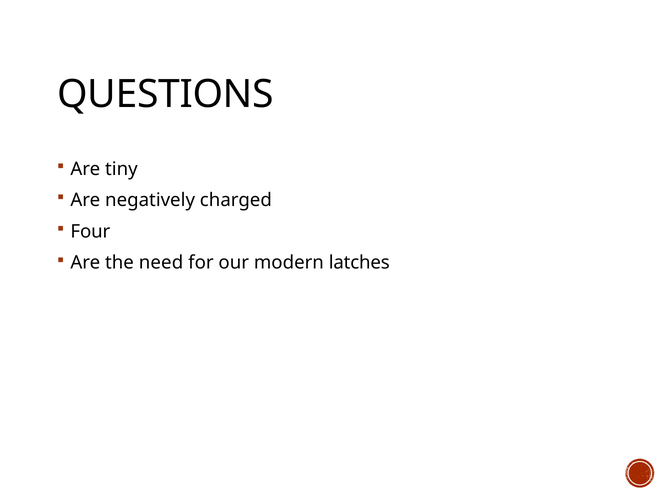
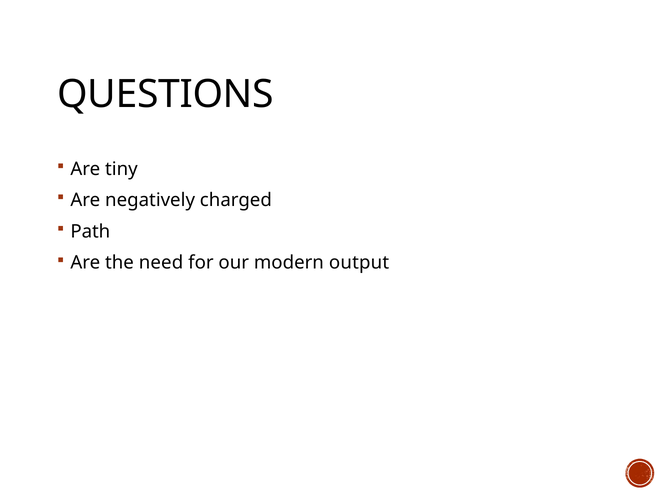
Four: Four -> Path
latches: latches -> output
